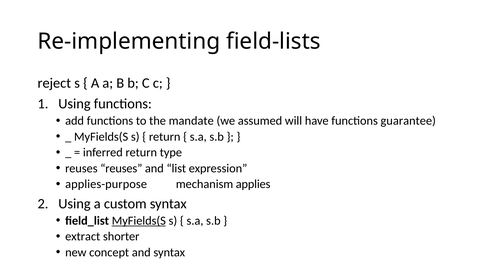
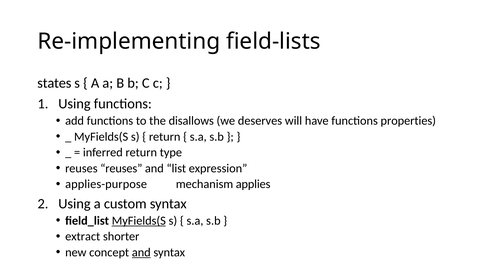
reject: reject -> states
mandate: mandate -> disallows
assumed: assumed -> deserves
guarantee: guarantee -> properties
and at (141, 252) underline: none -> present
